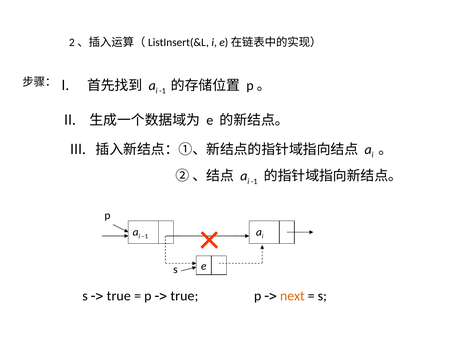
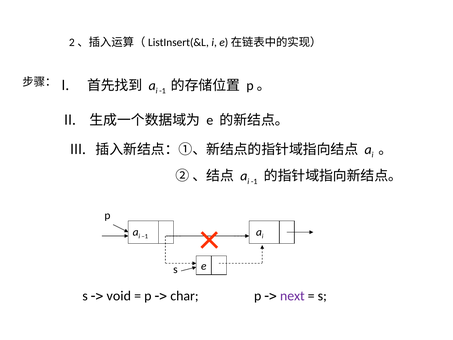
true at (119, 296): true -> void
true at (184, 296): true -> char
next colour: orange -> purple
